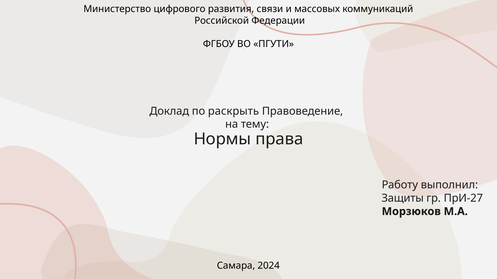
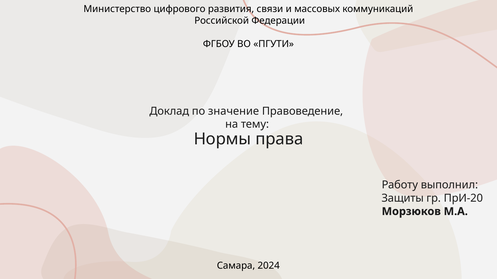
раскрыть: раскрыть -> значение
ПрИ-27: ПрИ-27 -> ПрИ-20
